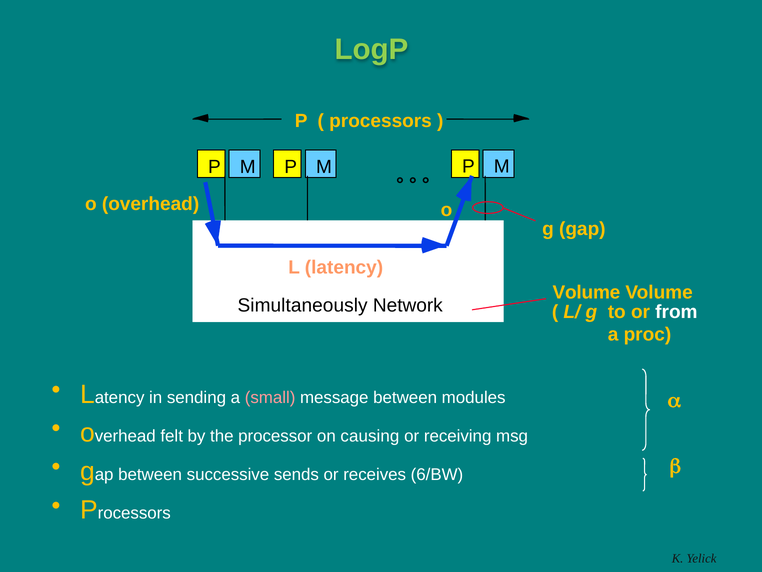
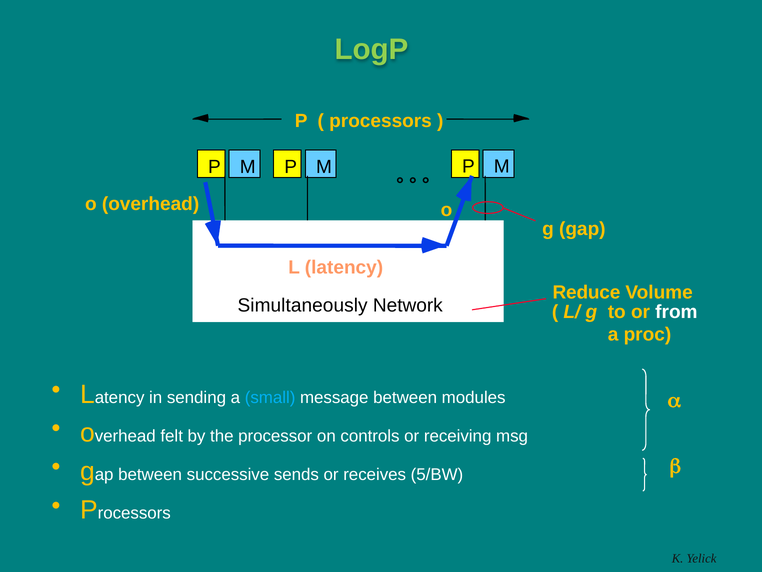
Volume at (586, 292): Volume -> Reduce
small colour: pink -> light blue
causing: causing -> controls
6/BW: 6/BW -> 5/BW
